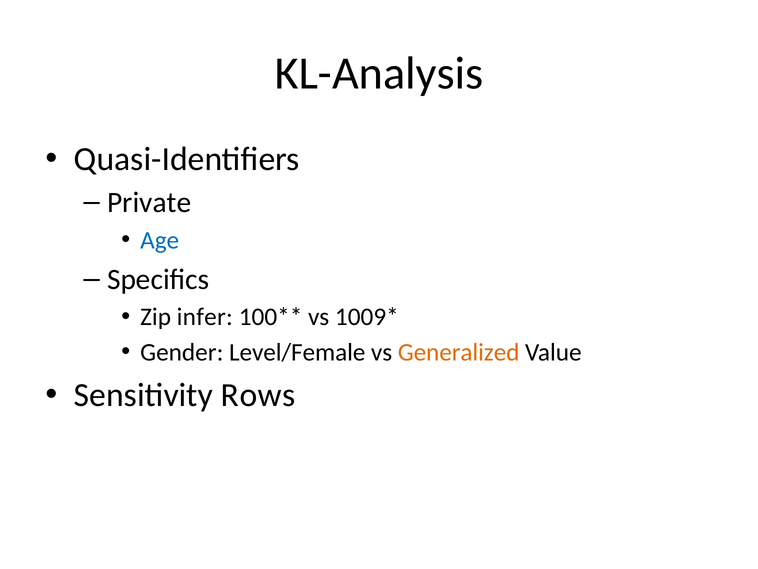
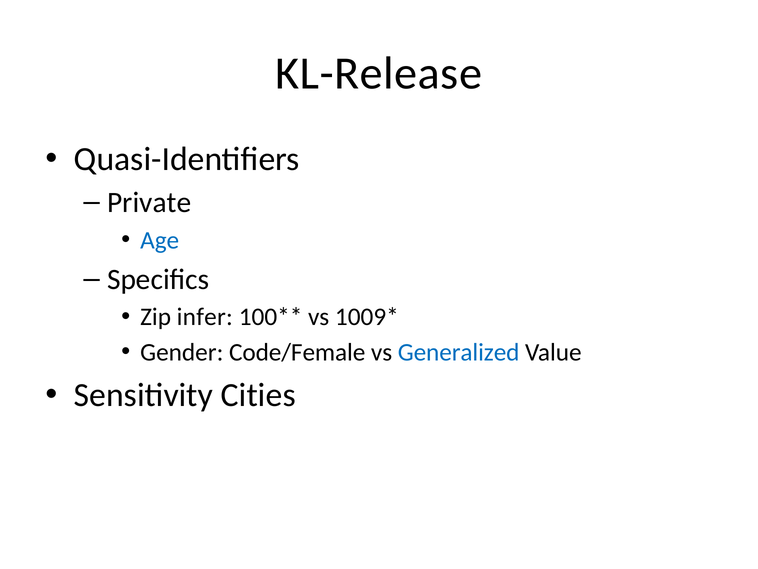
KL-Analysis: KL-Analysis -> KL-Release
Level/Female: Level/Female -> Code/Female
Generalized colour: orange -> blue
Rows: Rows -> Cities
